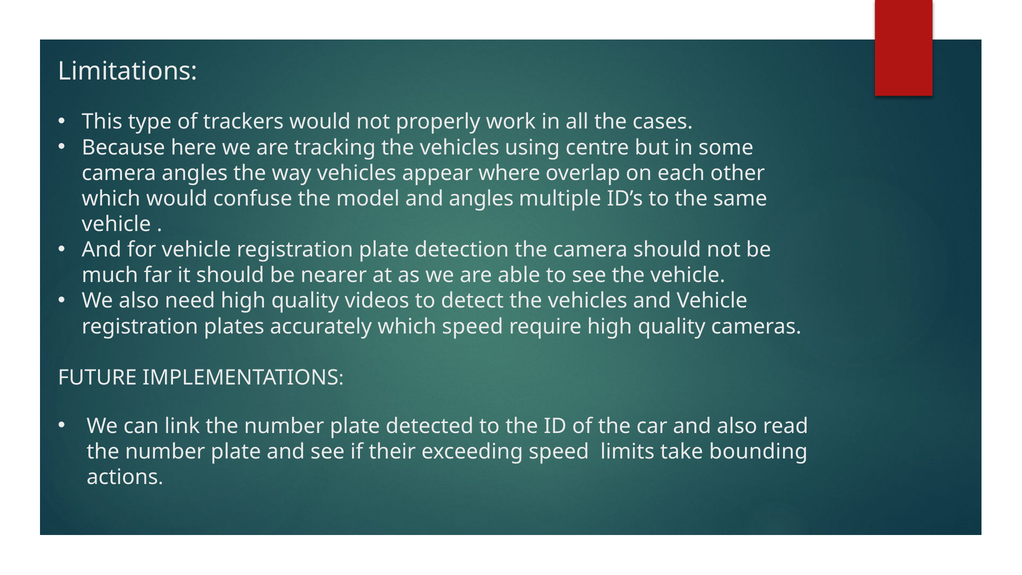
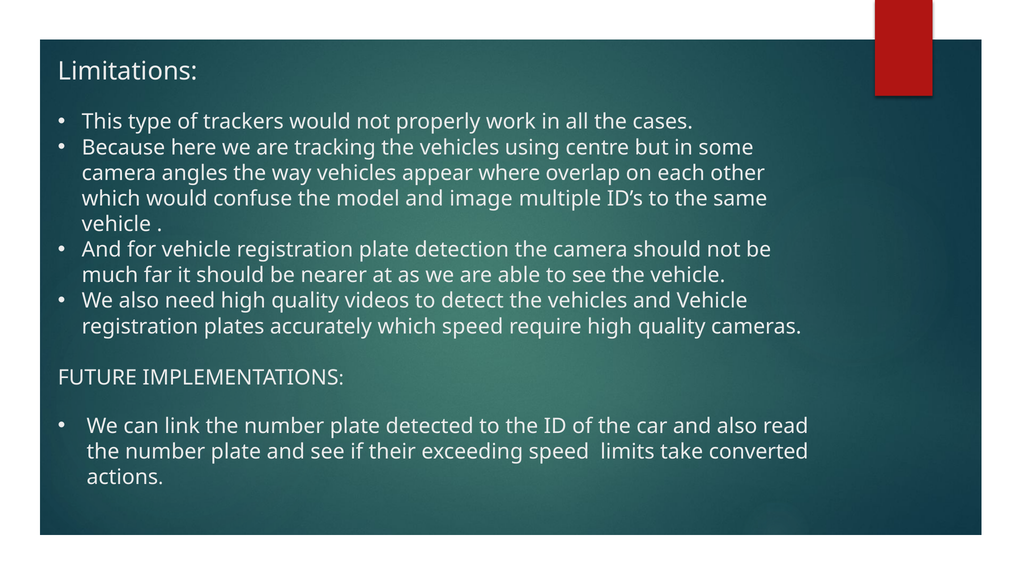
and angles: angles -> image
bounding: bounding -> converted
